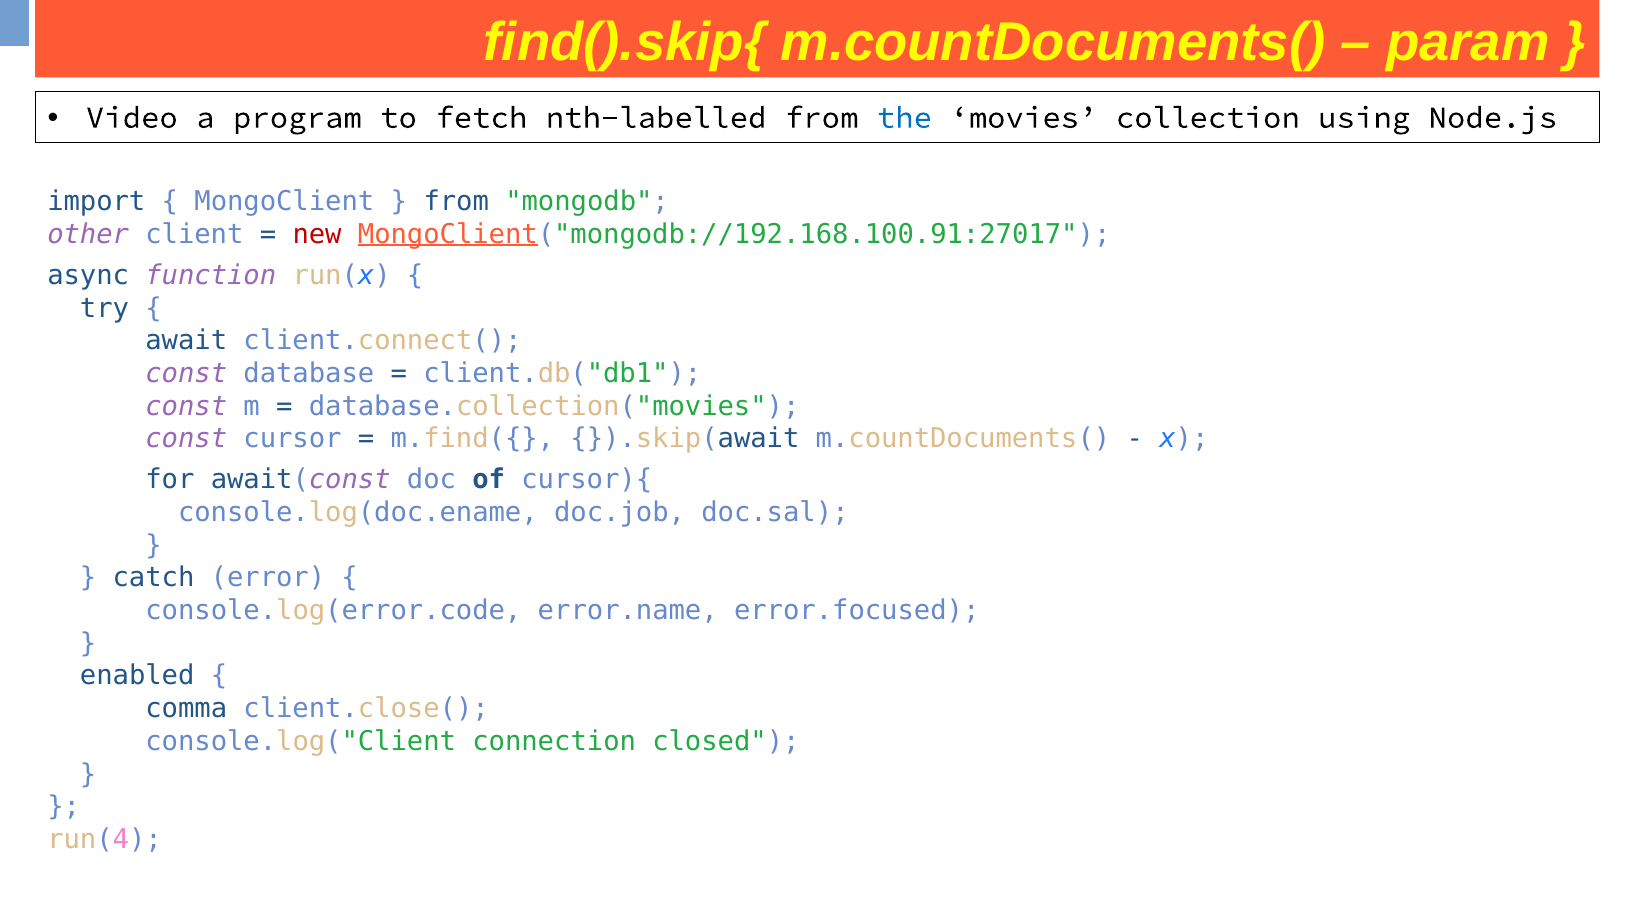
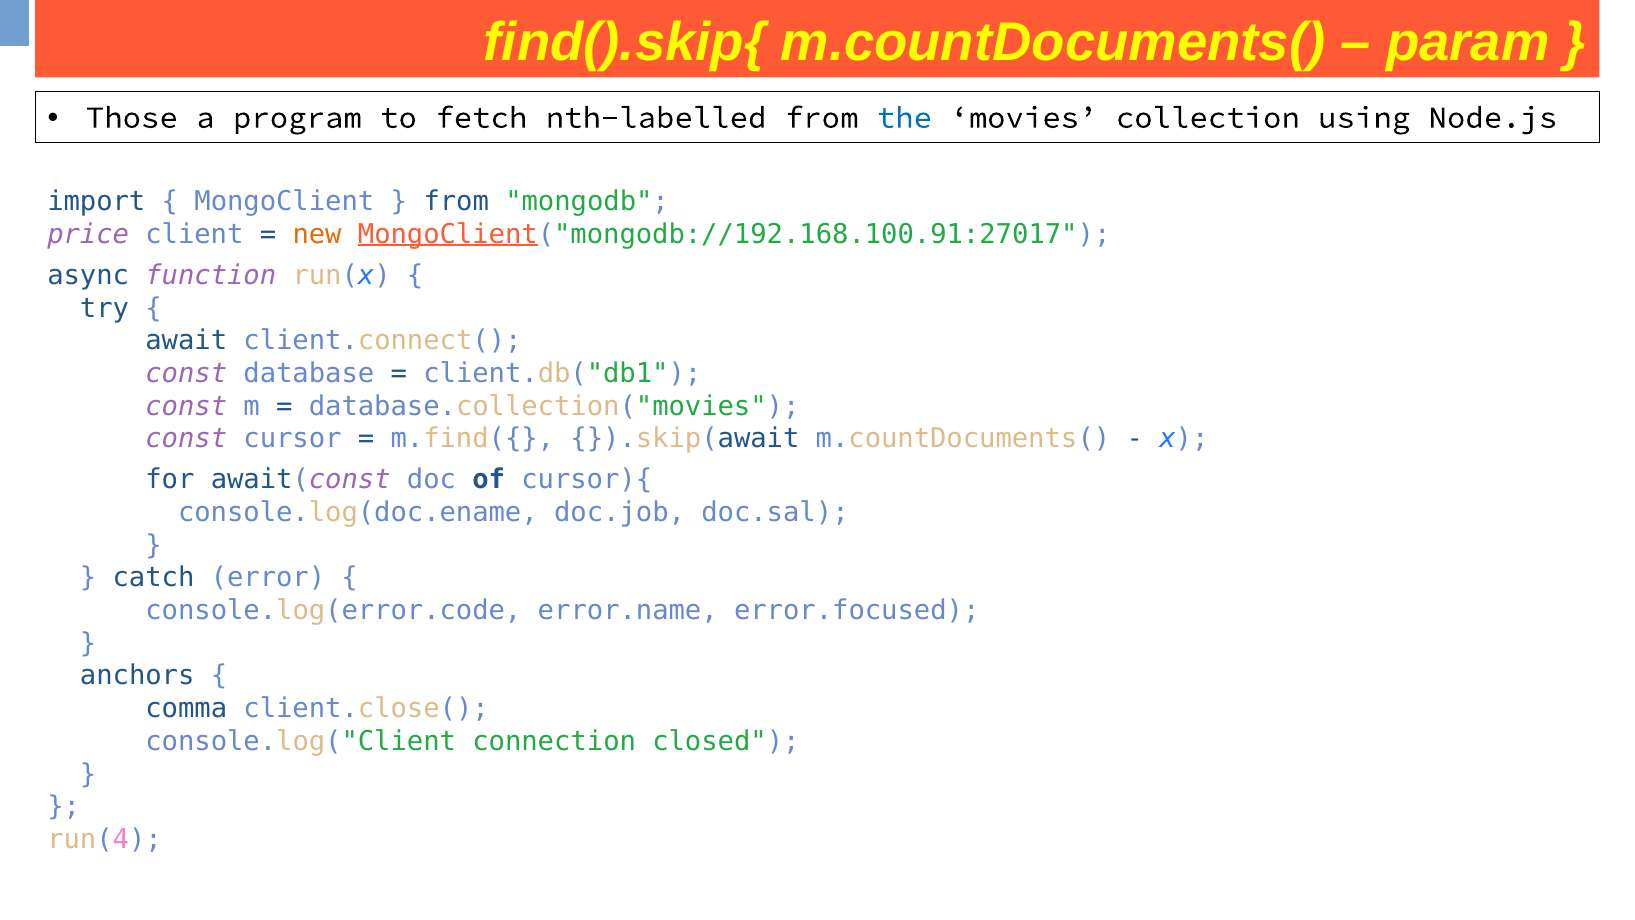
Video: Video -> Those
other: other -> price
new colour: red -> orange
enabled: enabled -> anchors
